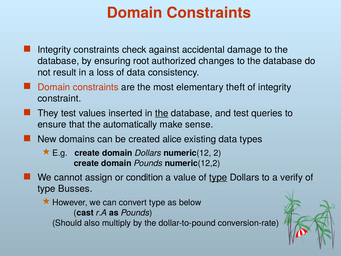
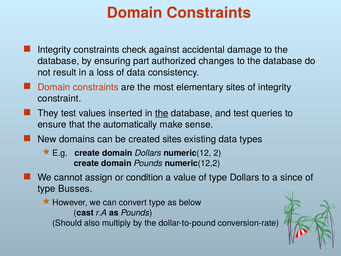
root: root -> part
elementary theft: theft -> sites
created alice: alice -> sites
type at (218, 177) underline: present -> none
verify: verify -> since
